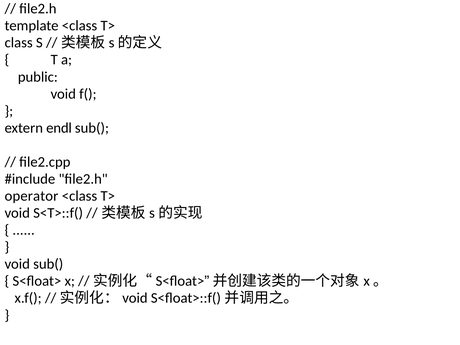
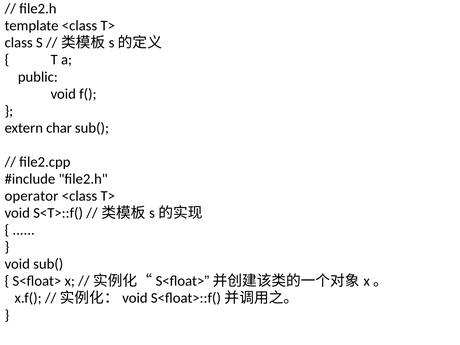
endl: endl -> char
